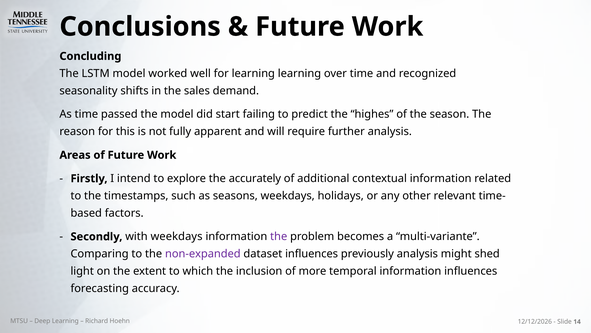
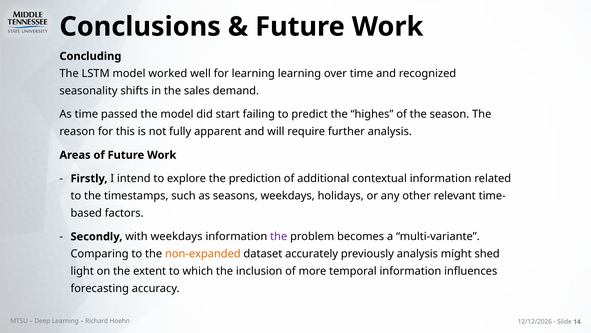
accurately: accurately -> prediction
non-expanded colour: purple -> orange
dataset influences: influences -> accurately
